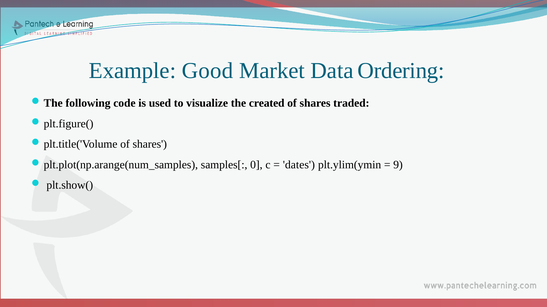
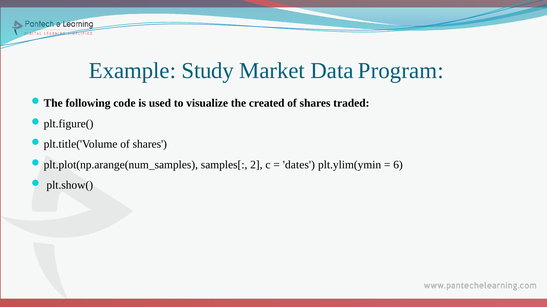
Good: Good -> Study
Ordering: Ordering -> Program
0: 0 -> 2
9: 9 -> 6
